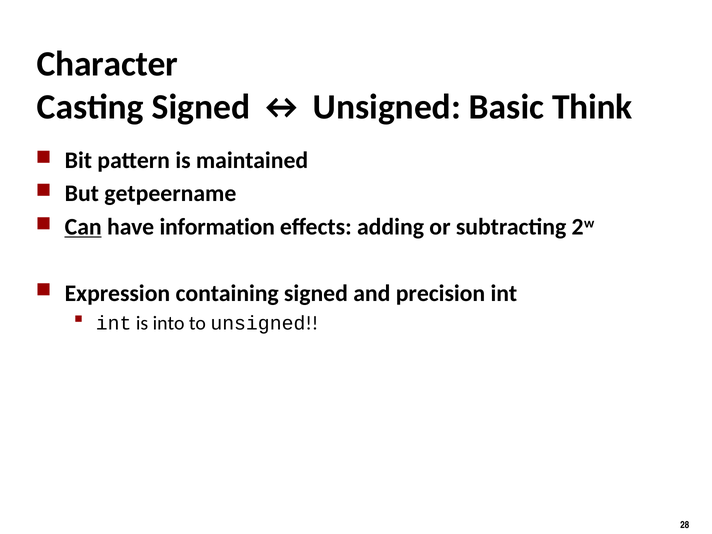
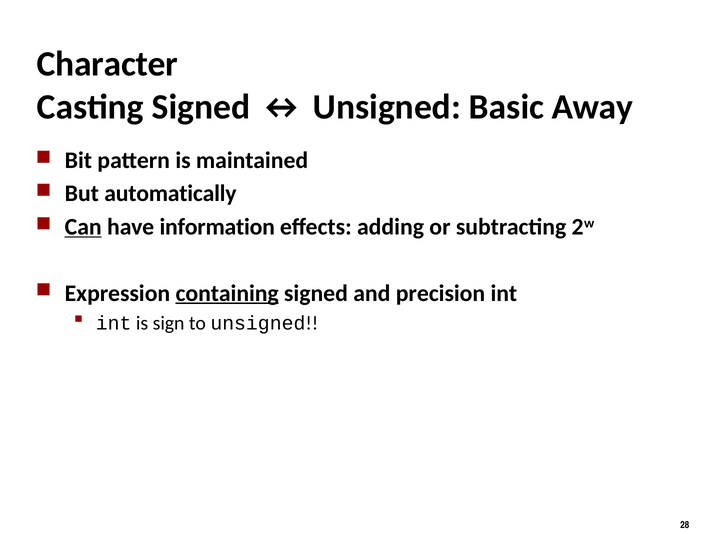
Think: Think -> Away
getpeername: getpeername -> automatically
containing underline: none -> present
into: into -> sign
